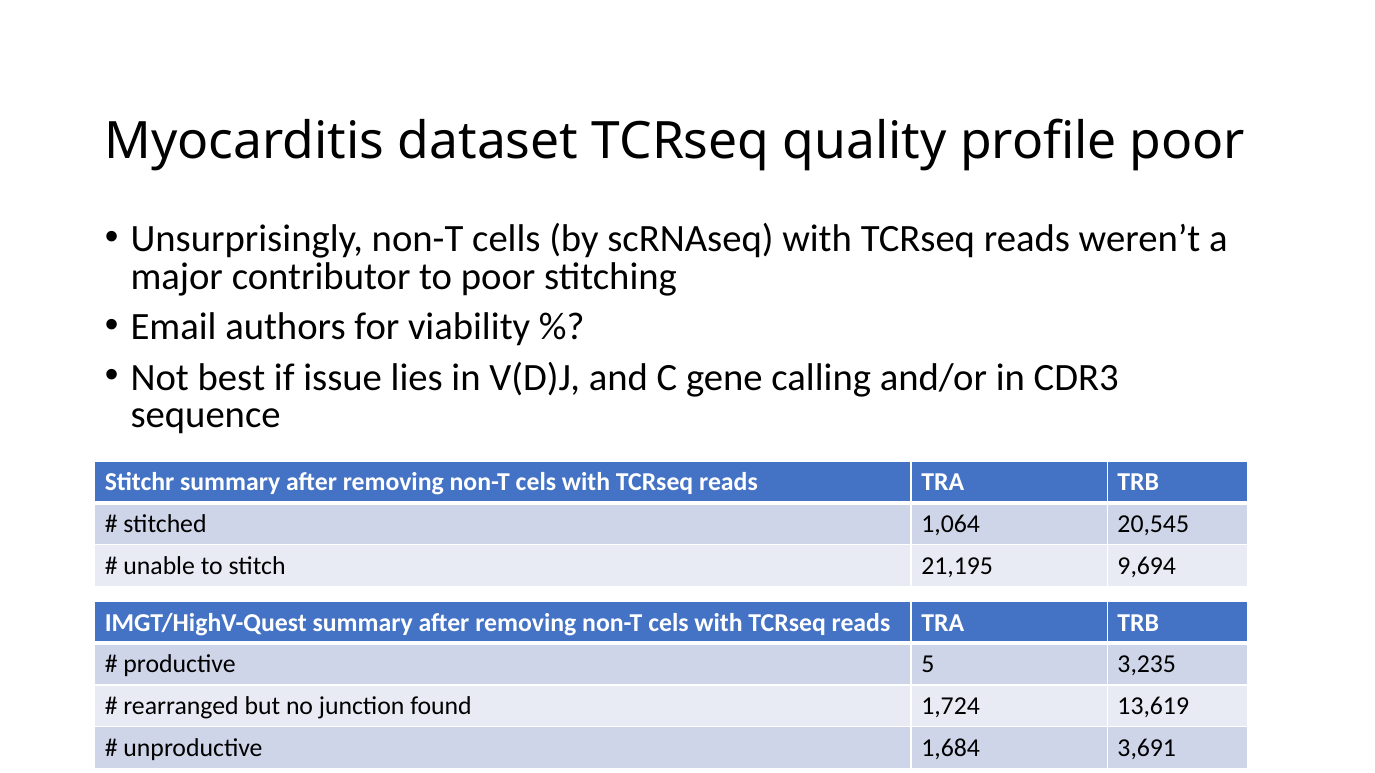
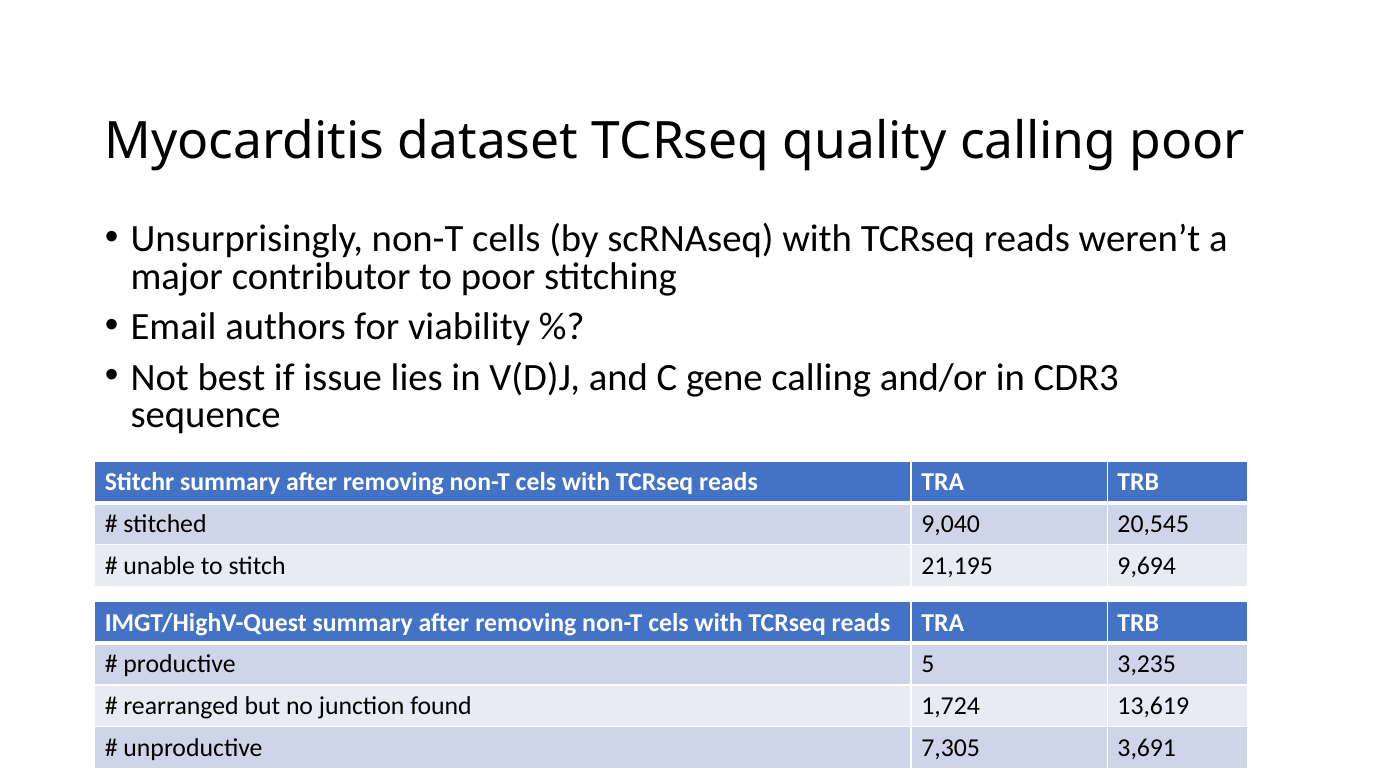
quality profile: profile -> calling
1,064: 1,064 -> 9,040
1,684: 1,684 -> 7,305
